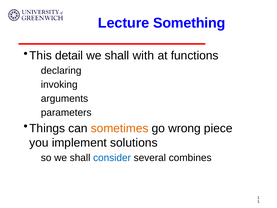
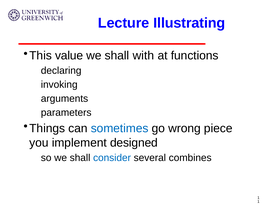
Something: Something -> Illustrating
detail: detail -> value
sometimes colour: orange -> blue
solutions: solutions -> designed
